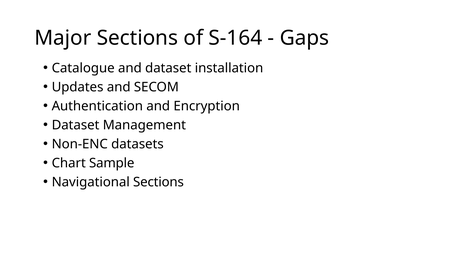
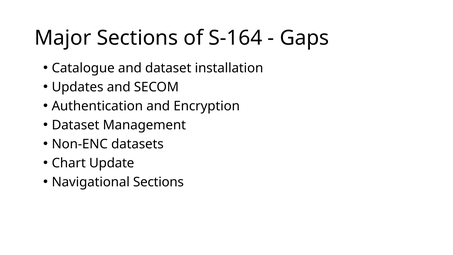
Sample: Sample -> Update
